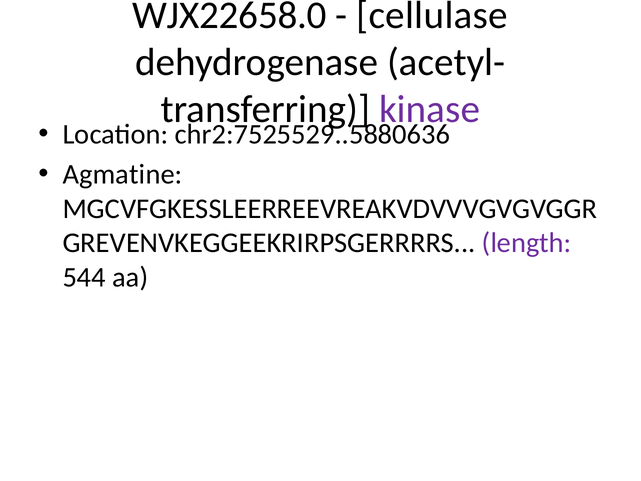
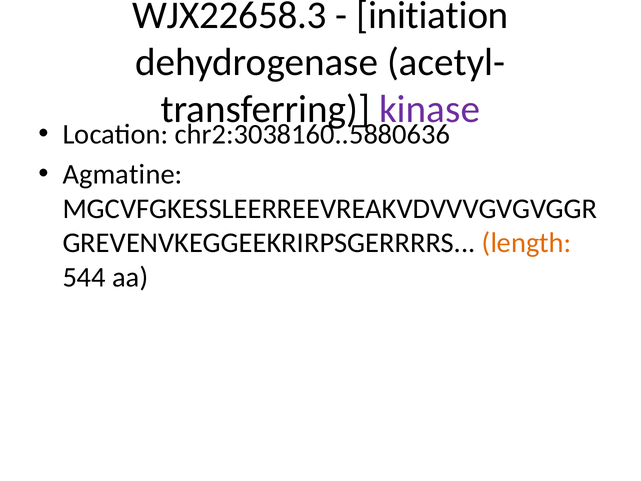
WJX22658.0: WJX22658.0 -> WJX22658.3
cellulase: cellulase -> initiation
chr2:7525529..5880636: chr2:7525529..5880636 -> chr2:3038160..5880636
length colour: purple -> orange
